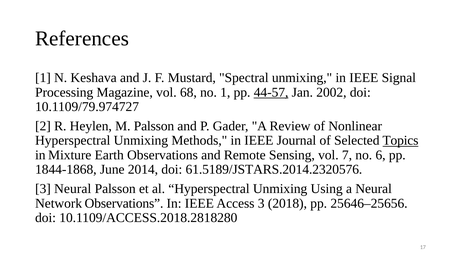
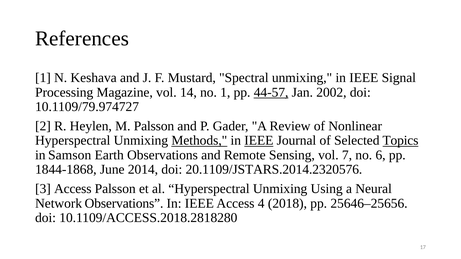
68: 68 -> 14
Methods underline: none -> present
IEEE at (259, 141) underline: none -> present
Mixture: Mixture -> Samson
61.5189/JSTARS.2014.2320576: 61.5189/JSTARS.2014.2320576 -> 20.1109/JSTARS.2014.2320576
3 Neural: Neural -> Access
Access 3: 3 -> 4
